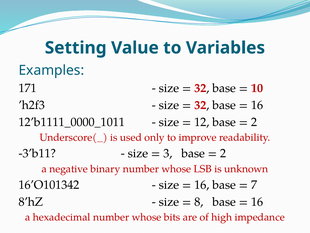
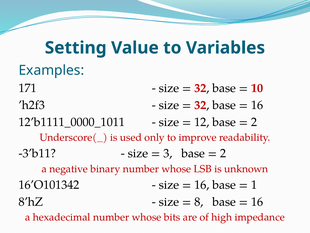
7: 7 -> 1
